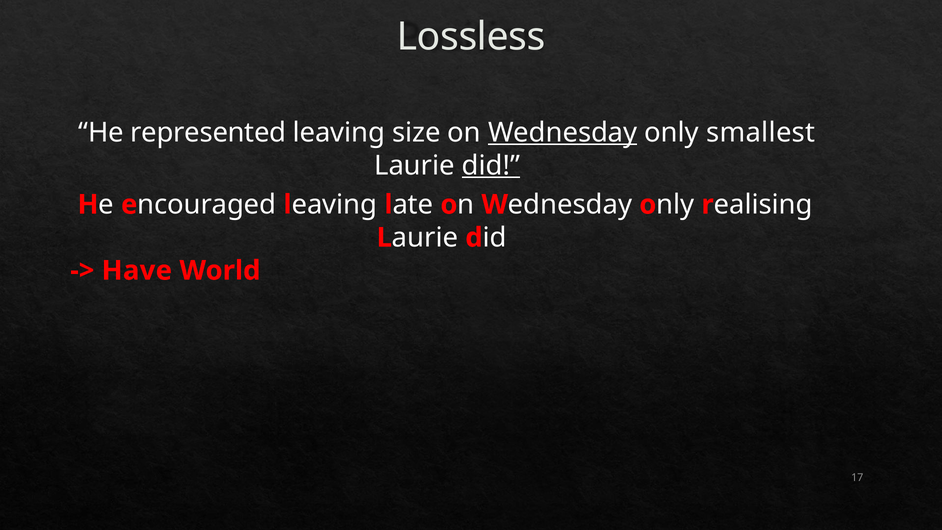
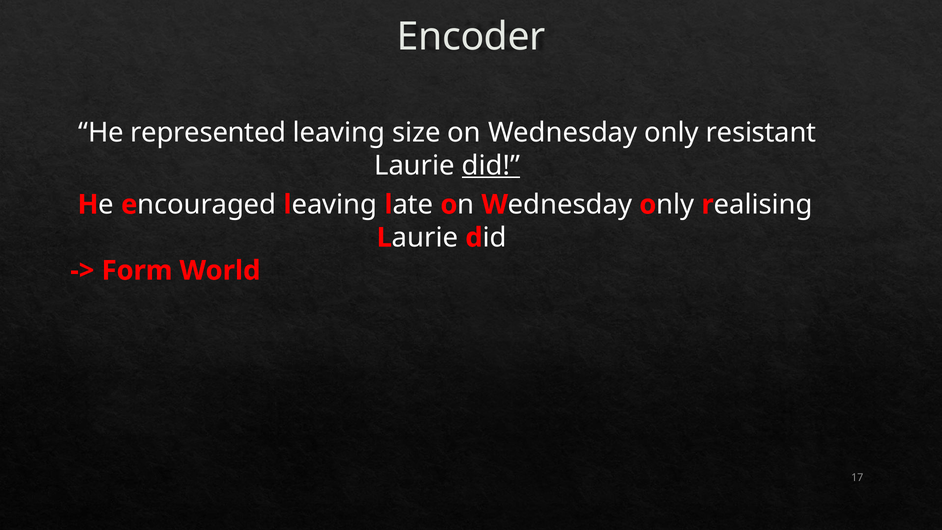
Lossless: Lossless -> Encoder
Wednesday underline: present -> none
smallest: smallest -> resistant
Have: Have -> Form
